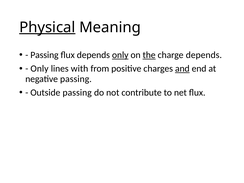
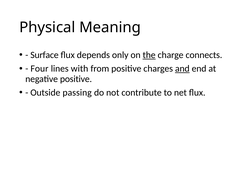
Physical underline: present -> none
Passing at (44, 55): Passing -> Surface
only at (120, 55) underline: present -> none
charge depends: depends -> connects
Only at (39, 69): Only -> Four
negative passing: passing -> positive
